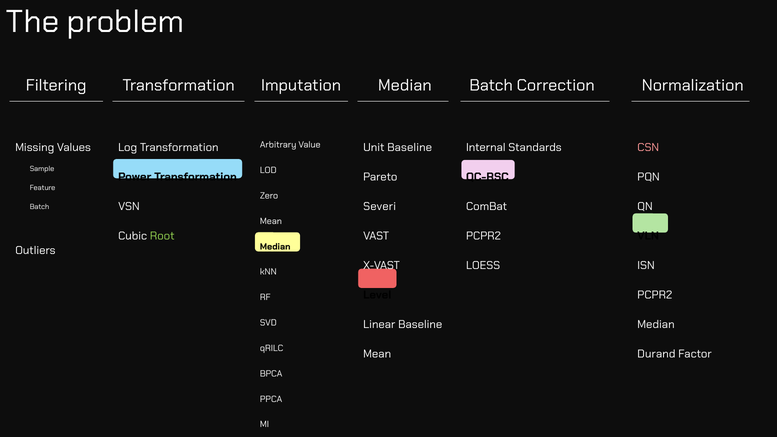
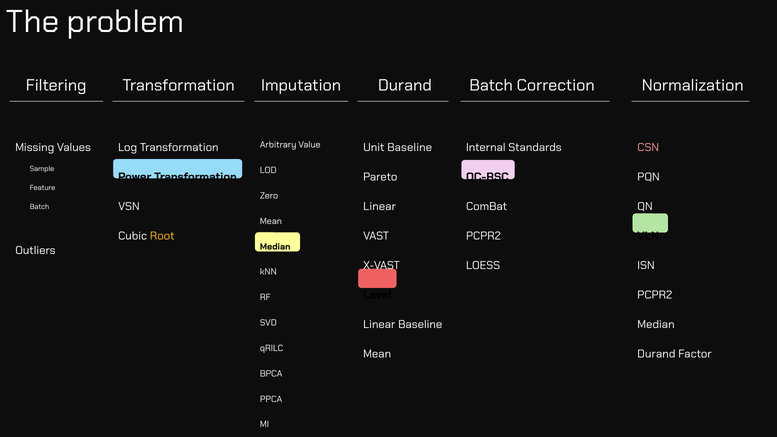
Median at (405, 85): Median -> Durand
Severi at (380, 206): Severi -> Linear
Root colour: light green -> yellow
